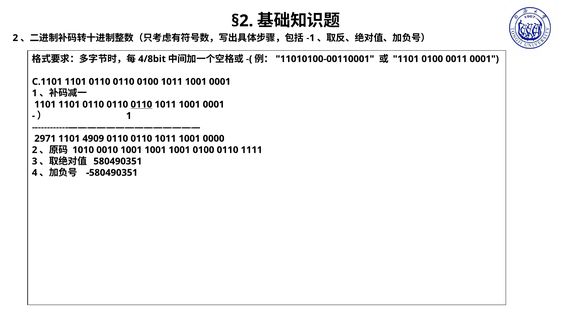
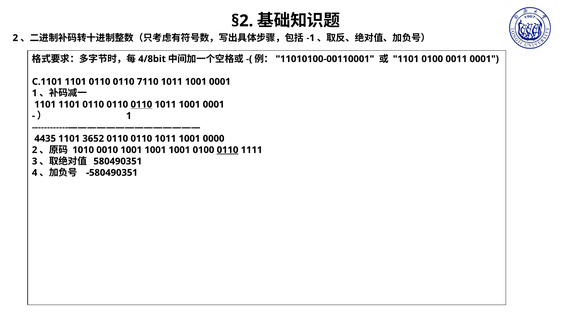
0110 0100: 0100 -> 7110
2971: 2971 -> 4435
4909: 4909 -> 3652
0110 at (228, 150) underline: none -> present
